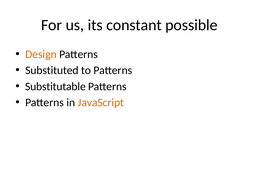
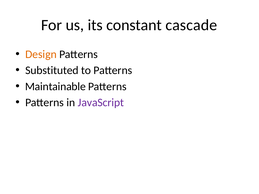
possible: possible -> cascade
Substitutable: Substitutable -> Maintainable
JavaScript colour: orange -> purple
